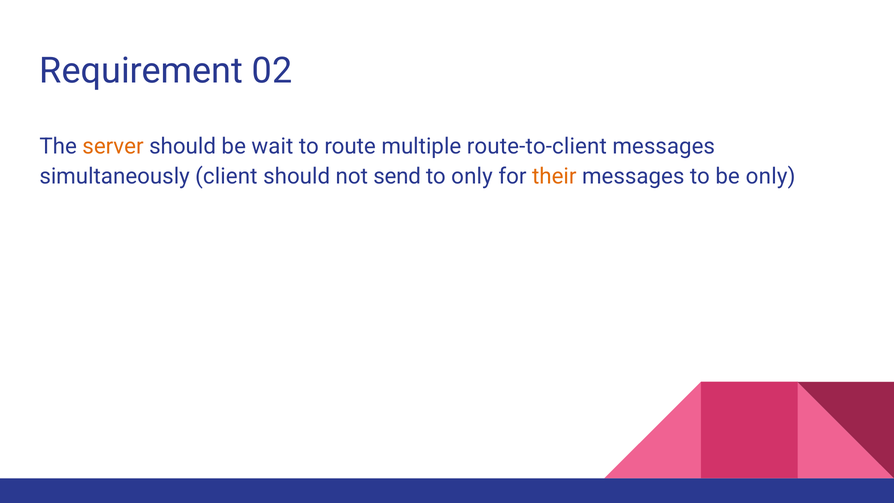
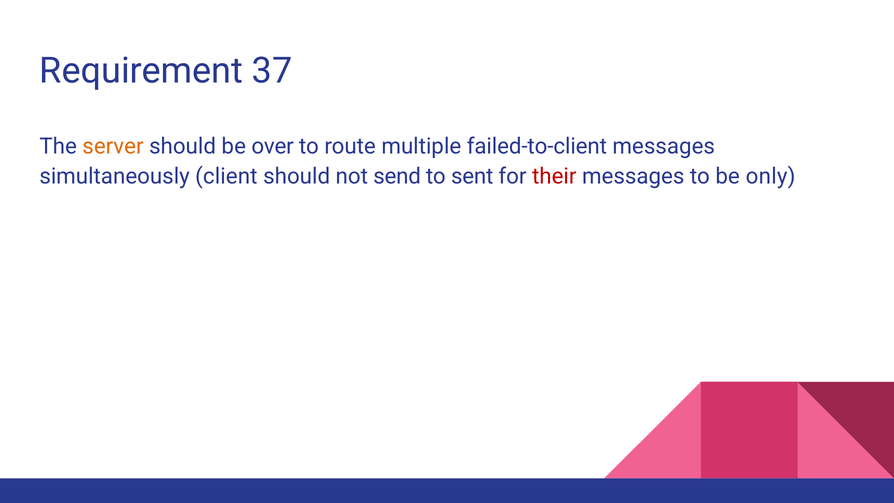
02: 02 -> 37
wait: wait -> over
route-to-client: route-to-client -> failed-to-client
to only: only -> sent
their colour: orange -> red
